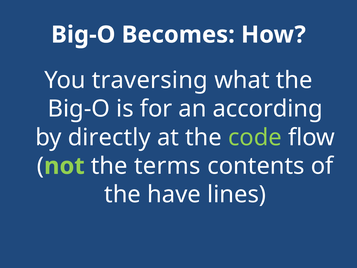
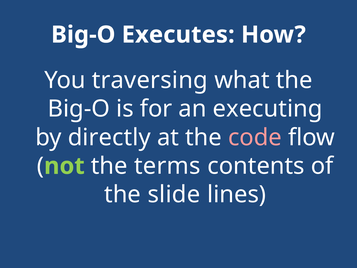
Becomes: Becomes -> Executes
according: according -> executing
code colour: light green -> pink
have: have -> slide
